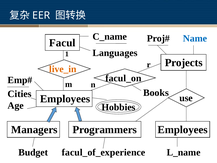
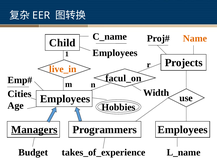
Name colour: blue -> orange
Facul: Facul -> Child
Languages at (115, 53): Languages -> Employees
Books: Books -> Width
Managers underline: none -> present
facul_of_experience: facul_of_experience -> takes_of_experience
